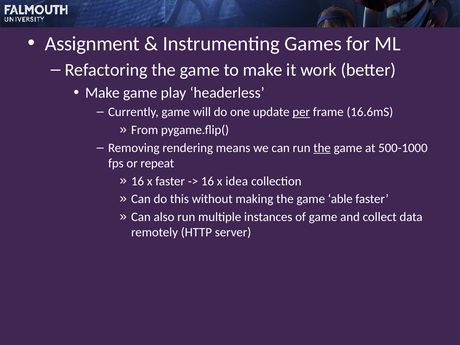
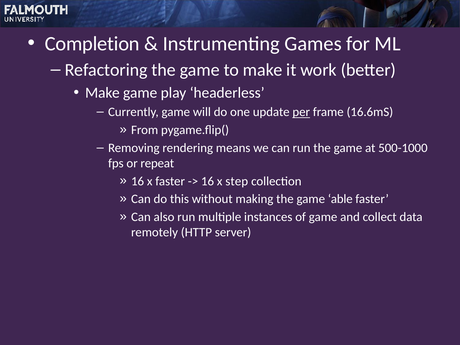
Assignment: Assignment -> Completion
the at (322, 148) underline: present -> none
idea: idea -> step
